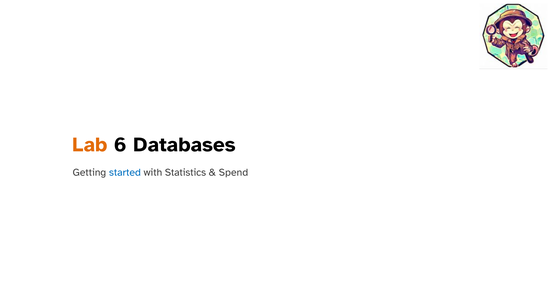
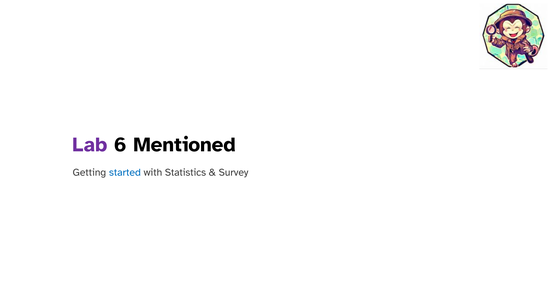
Lab colour: orange -> purple
Databases: Databases -> Mentioned
Spend: Spend -> Survey
